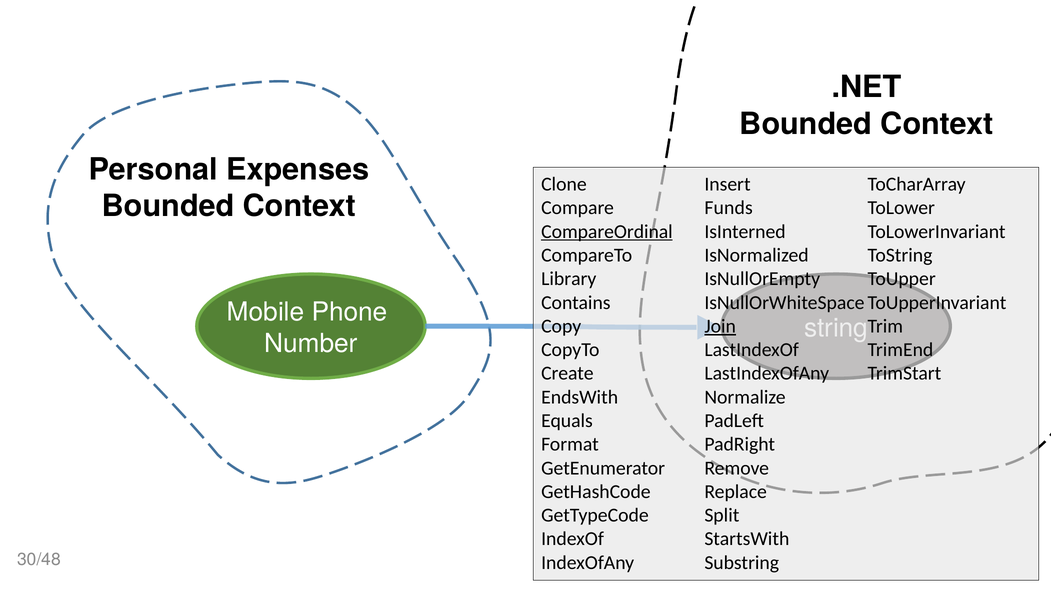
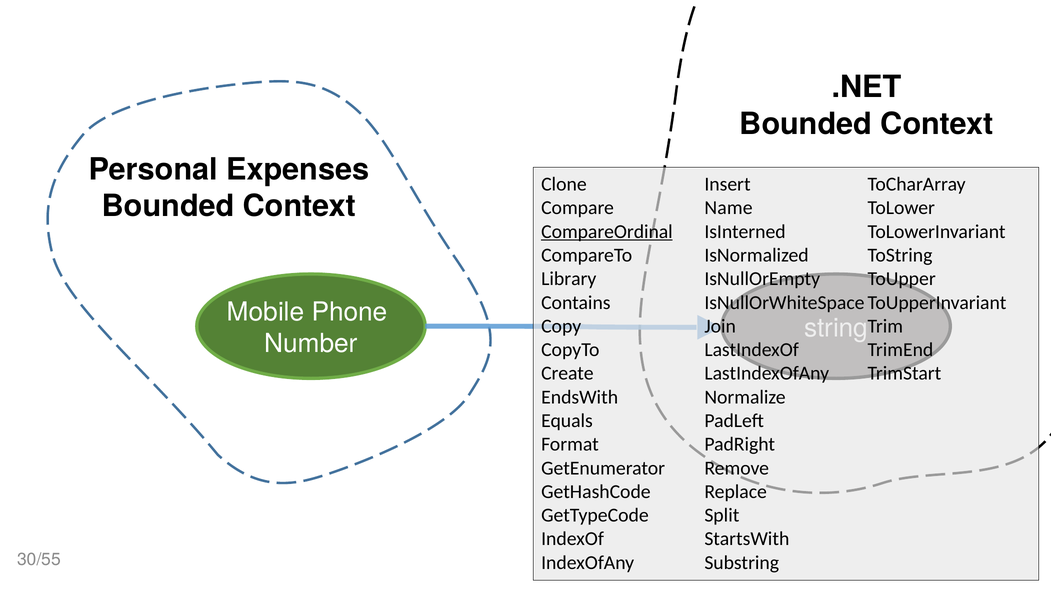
Funds: Funds -> Name
Join underline: present -> none
30/48: 30/48 -> 30/55
